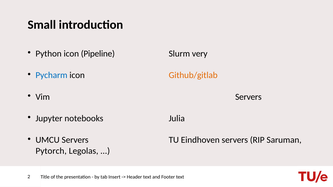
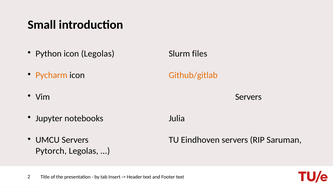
icon Pipeline: Pipeline -> Legolas
very: very -> files
Pycharm colour: blue -> orange
